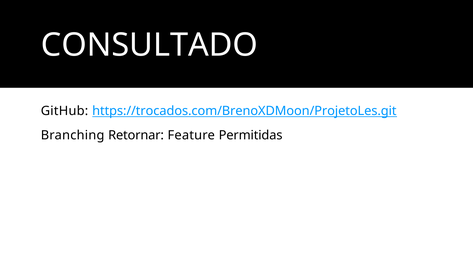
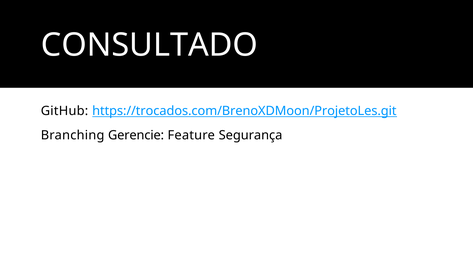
Retornar: Retornar -> Gerencie
Permitidas: Permitidas -> Segurança
